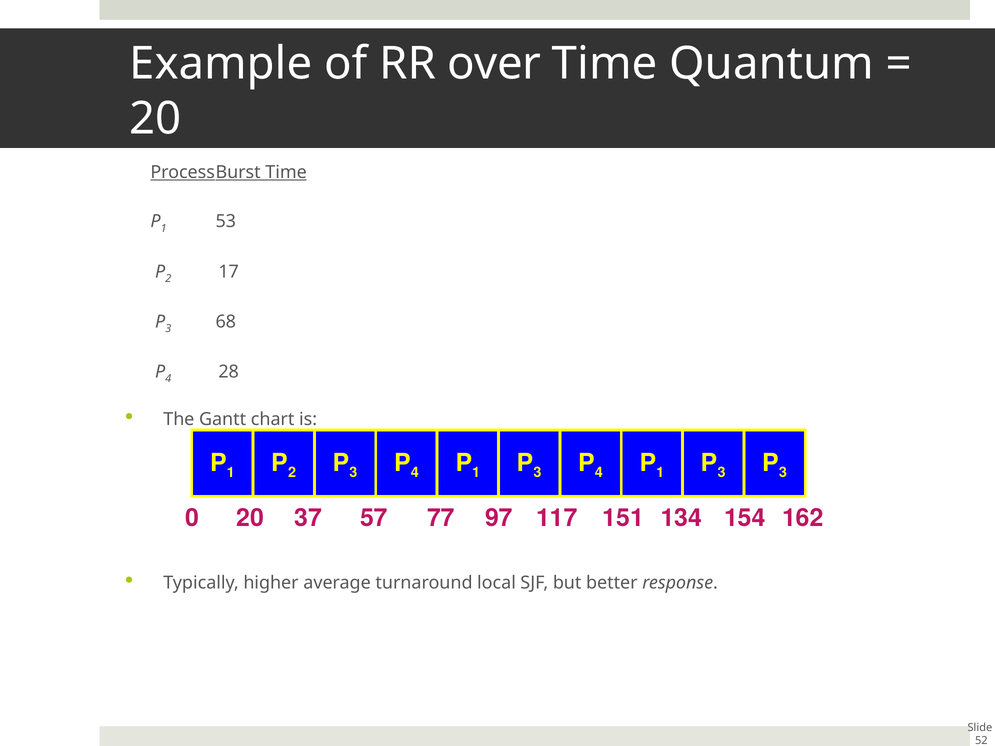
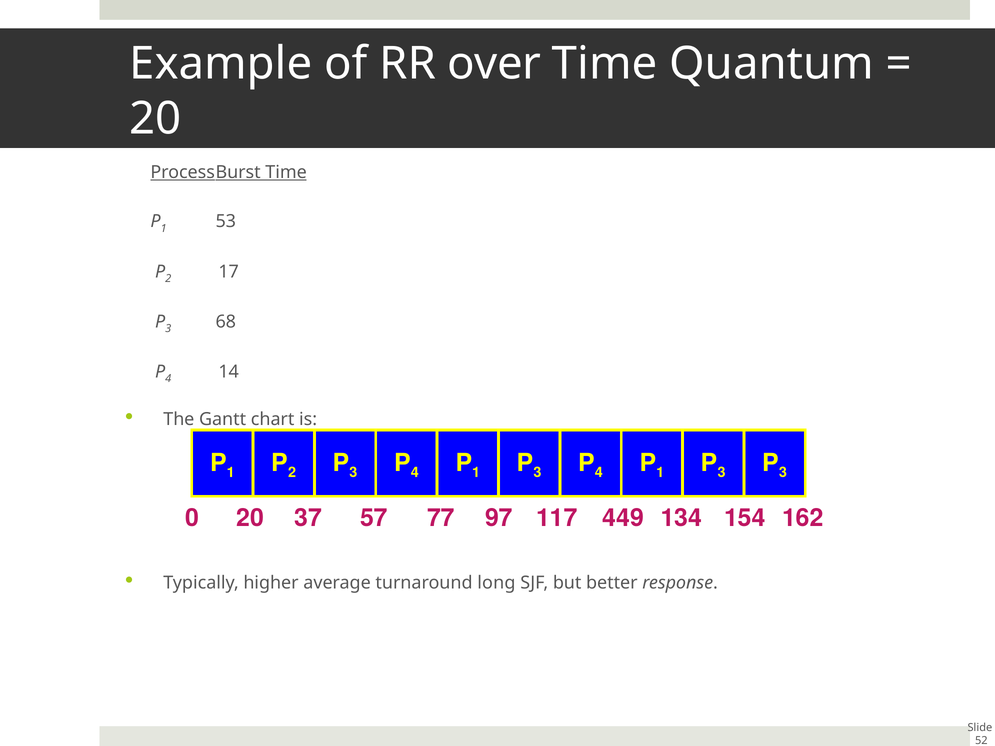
28: 28 -> 14
151: 151 -> 449
local: local -> long
